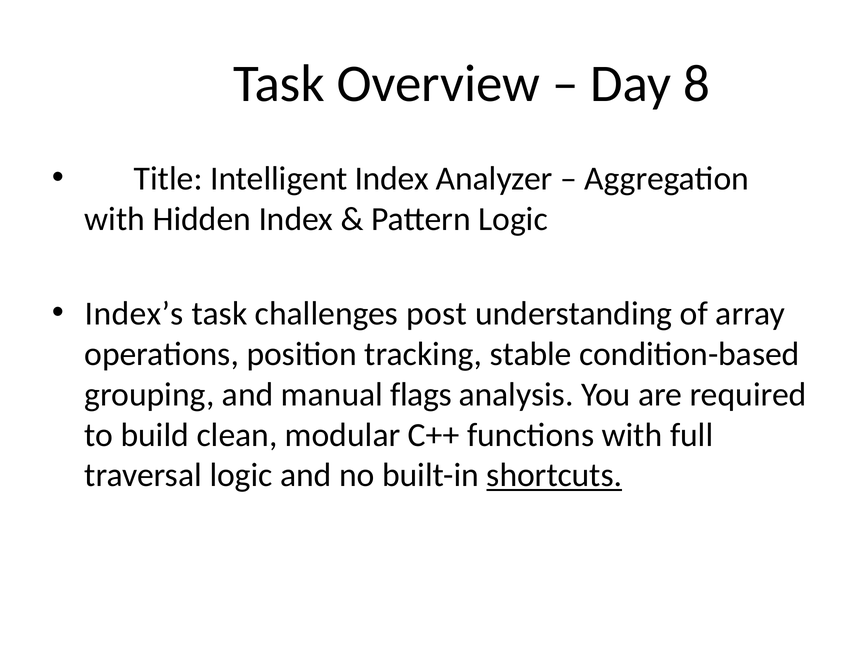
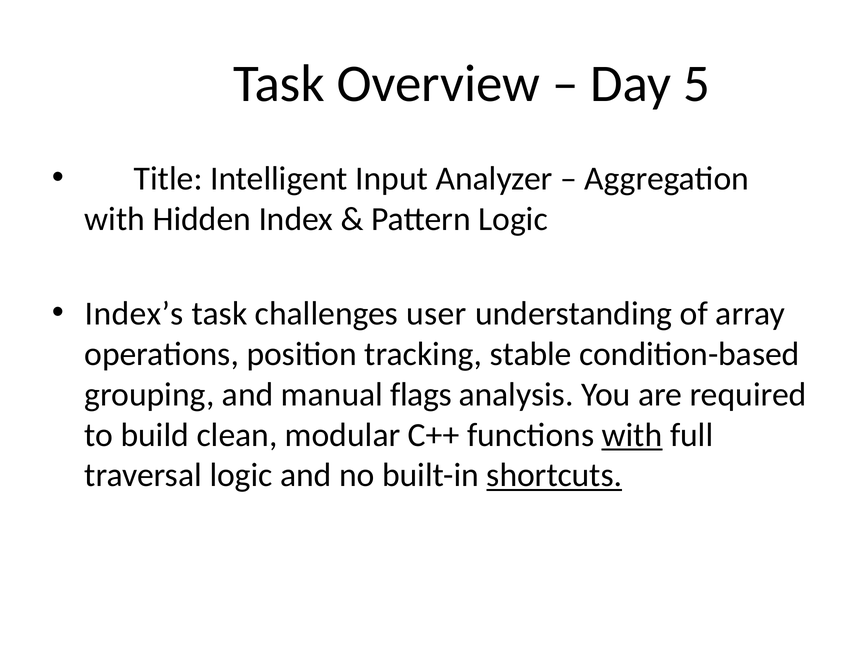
8: 8 -> 5
Intelligent Index: Index -> Input
post: post -> user
with at (632, 435) underline: none -> present
